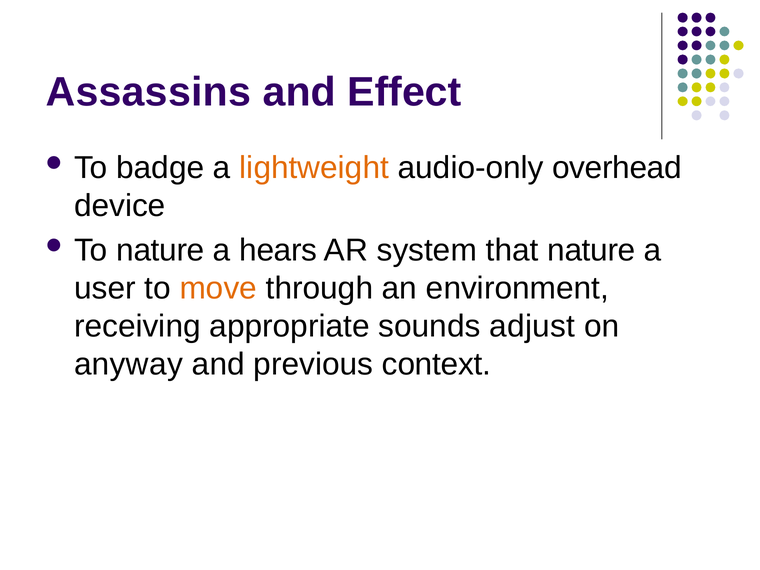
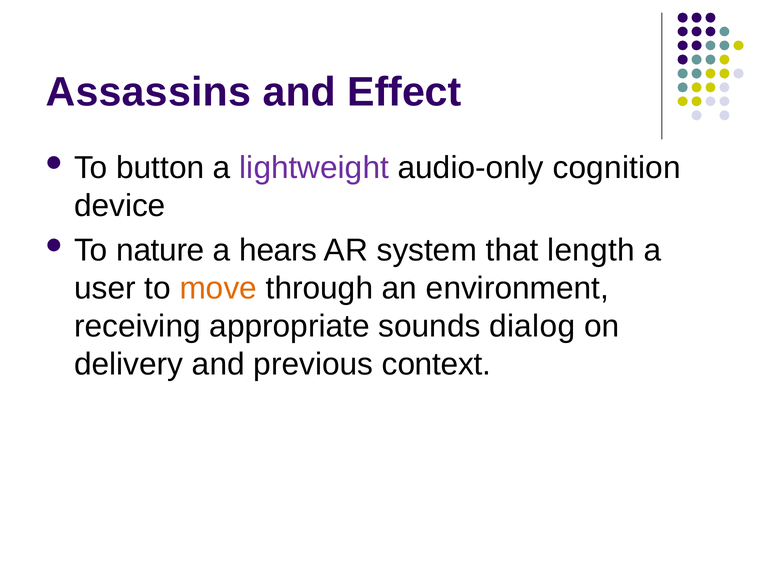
badge: badge -> button
lightweight colour: orange -> purple
overhead: overhead -> cognition
that nature: nature -> length
adjust: adjust -> dialog
anyway: anyway -> delivery
